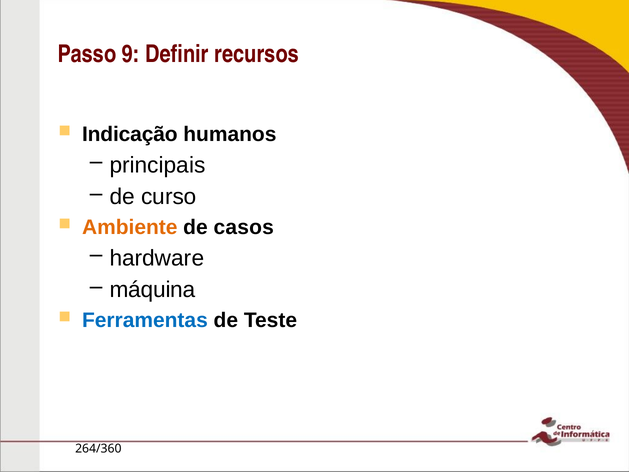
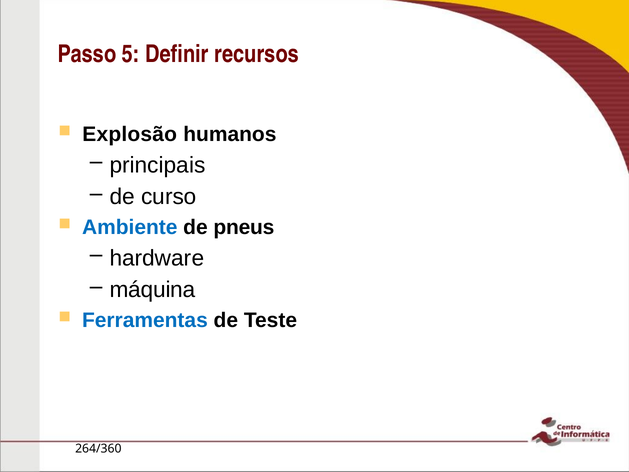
9: 9 -> 5
Indicação: Indicação -> Explosão
Ambiente colour: orange -> blue
casos: casos -> pneus
